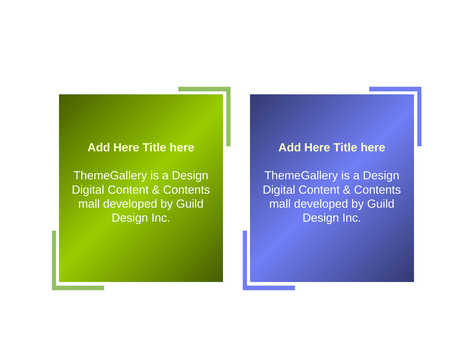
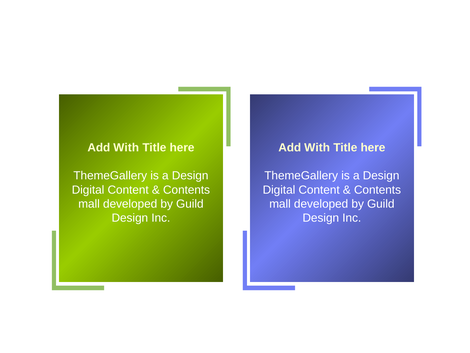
Here at (126, 147): Here -> With
Here at (317, 147): Here -> With
